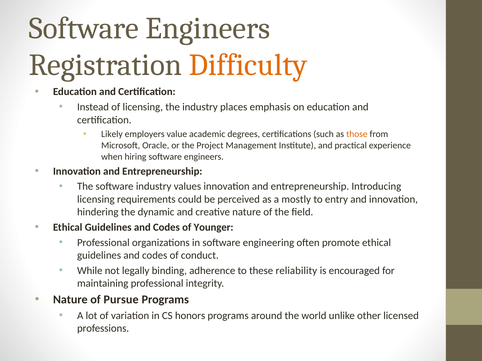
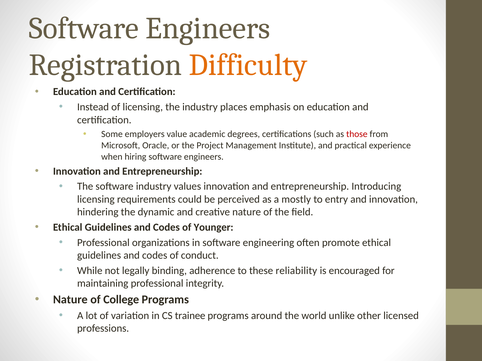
Likely: Likely -> Some
those colour: orange -> red
Pursue: Pursue -> College
honors: honors -> trainee
